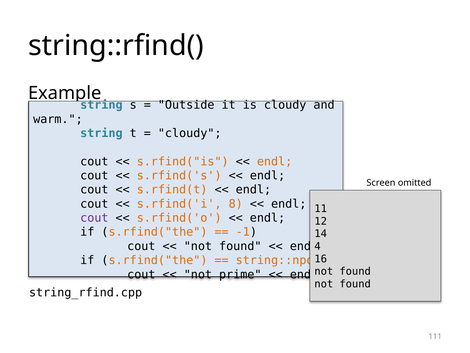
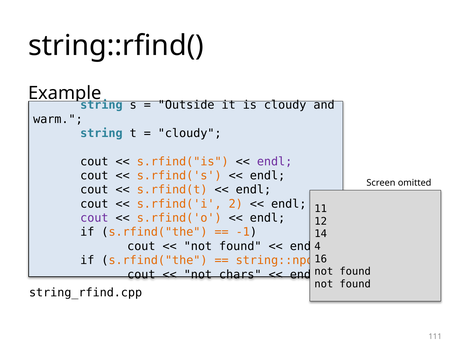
endl at (275, 161) colour: orange -> purple
8: 8 -> 2
prime: prime -> chars
